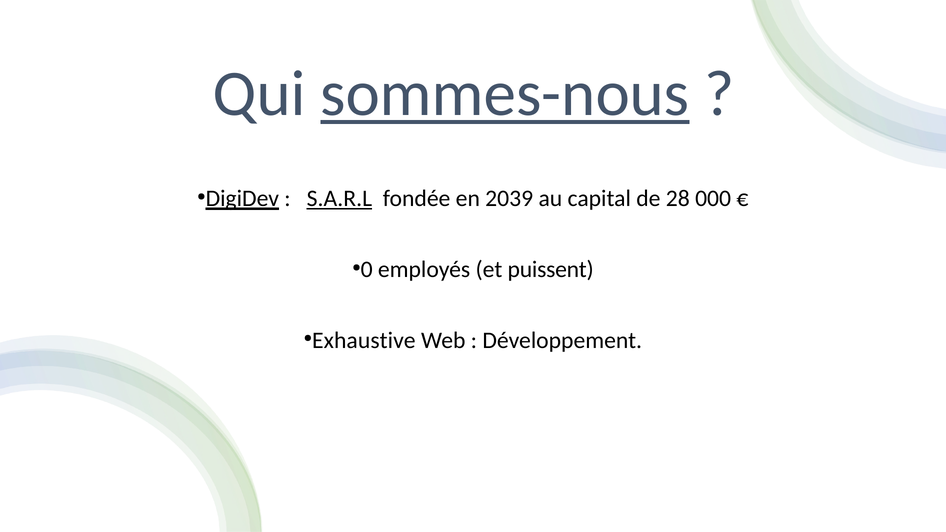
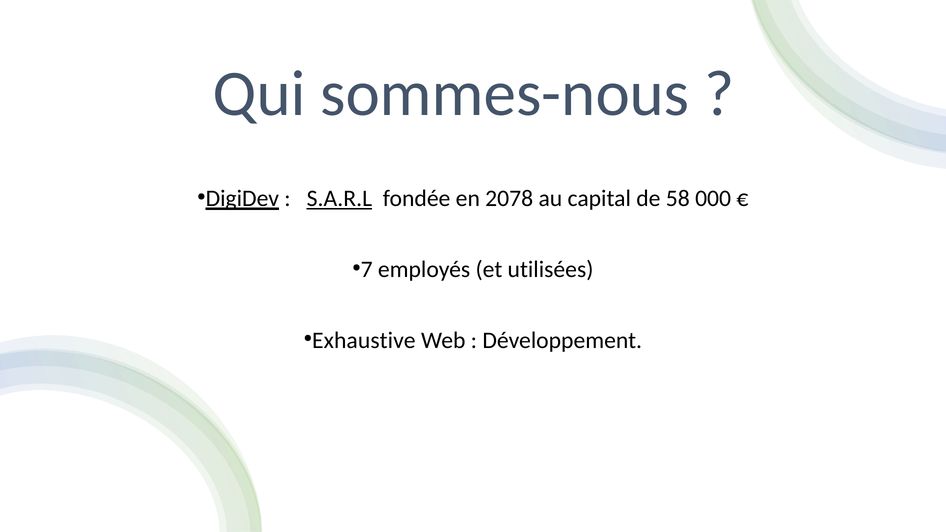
sommes-nous underline: present -> none
2039: 2039 -> 2078
28: 28 -> 58
0: 0 -> 7
puissent: puissent -> utilisées
